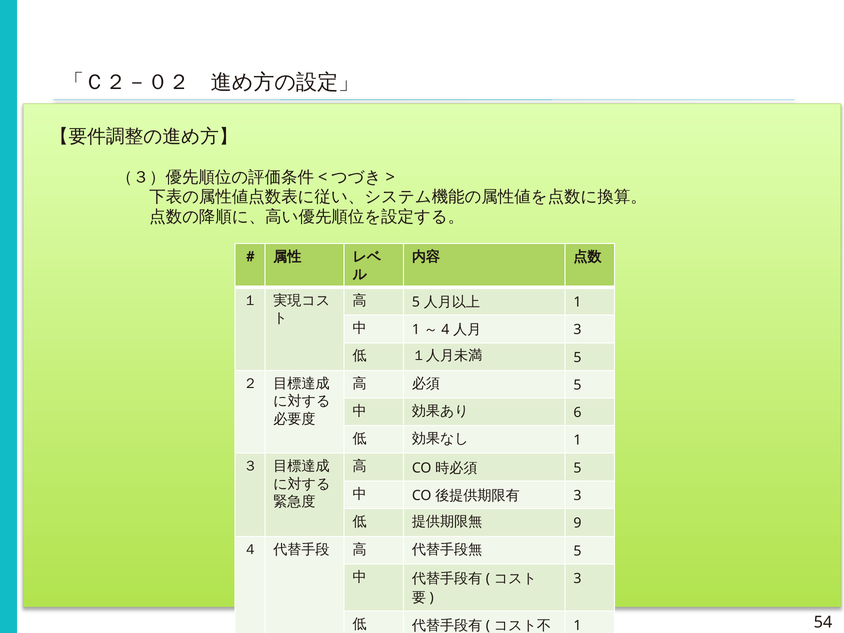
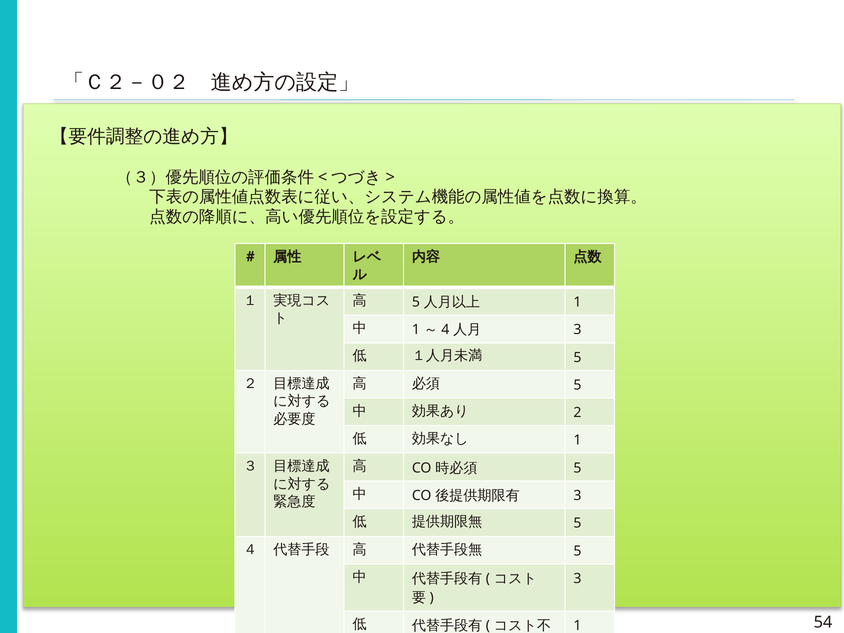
6: 6 -> 2
9 at (577, 523): 9 -> 5
